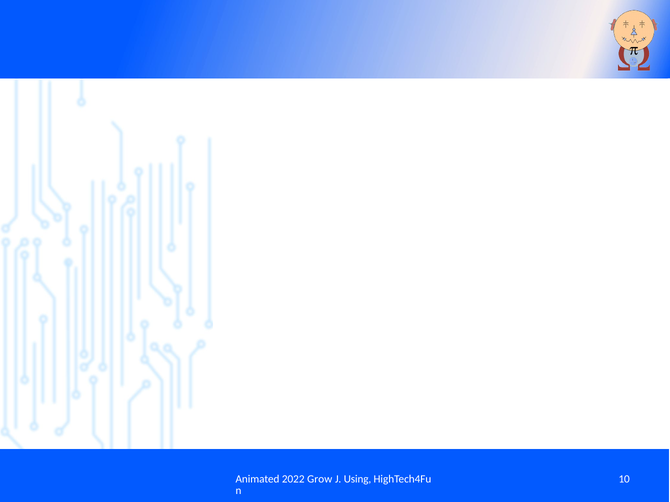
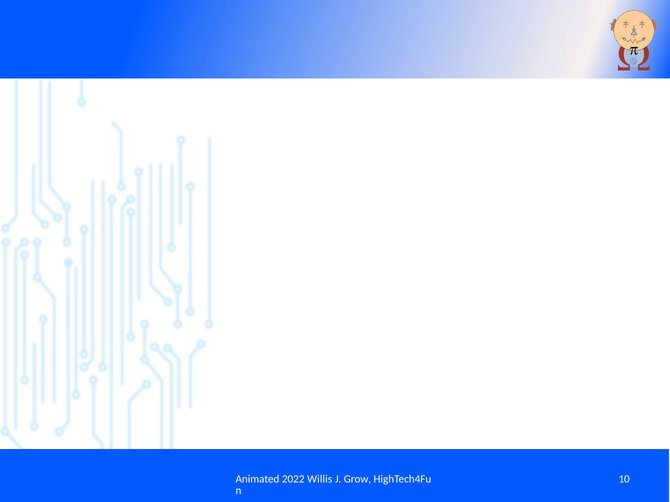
Grow: Grow -> Willis
Using: Using -> Grow
